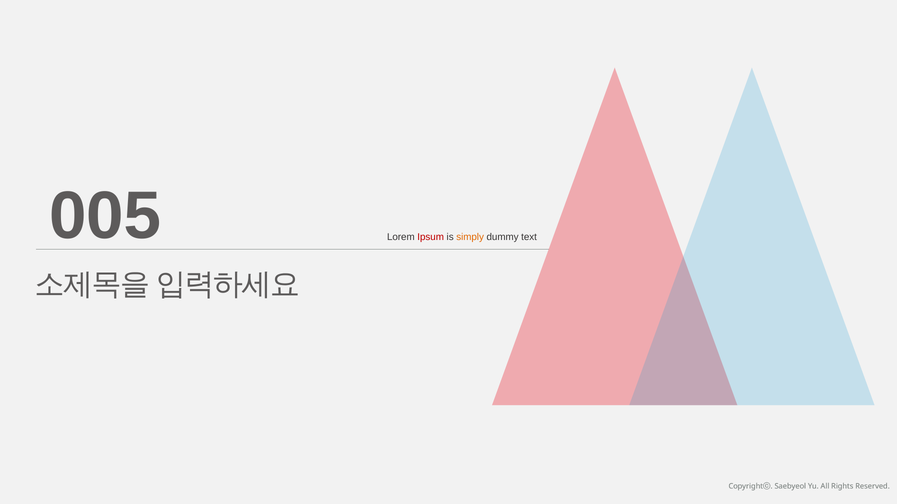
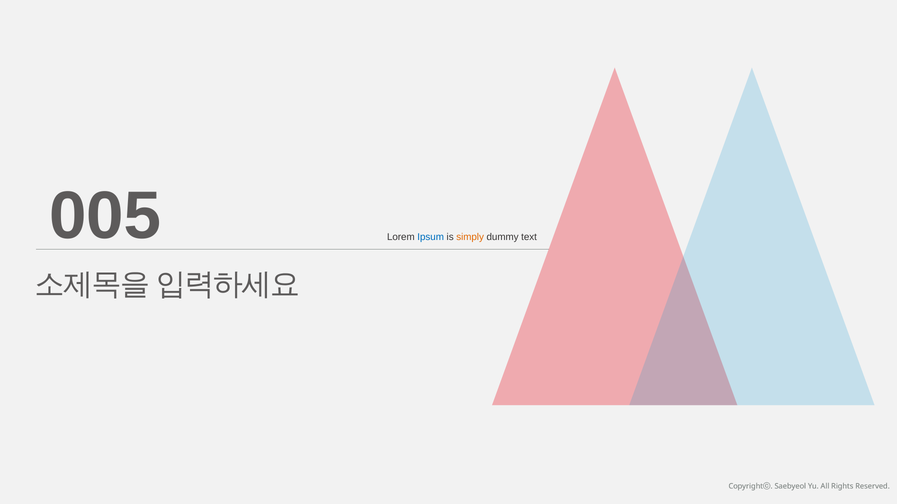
Ipsum colour: red -> blue
